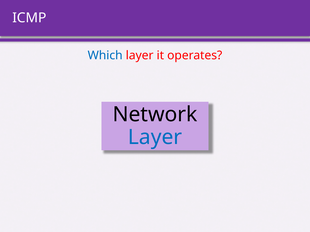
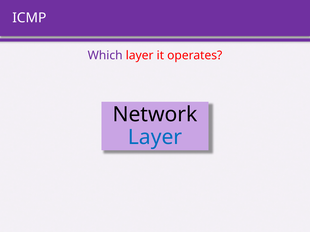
Which colour: blue -> purple
